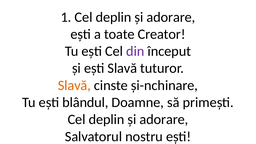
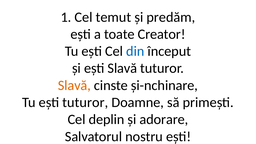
1 Cel deplin: deplin -> temut
adorare at (171, 17): adorare -> predăm
din colour: purple -> blue
ești blândul: blândul -> tuturor
